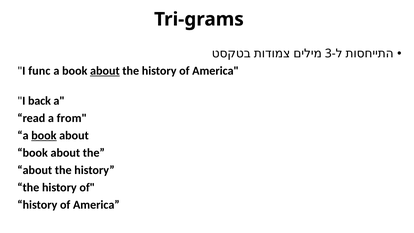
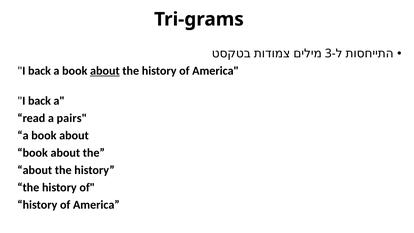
func at (39, 71): func -> back
from: from -> pairs
book at (44, 136) underline: present -> none
